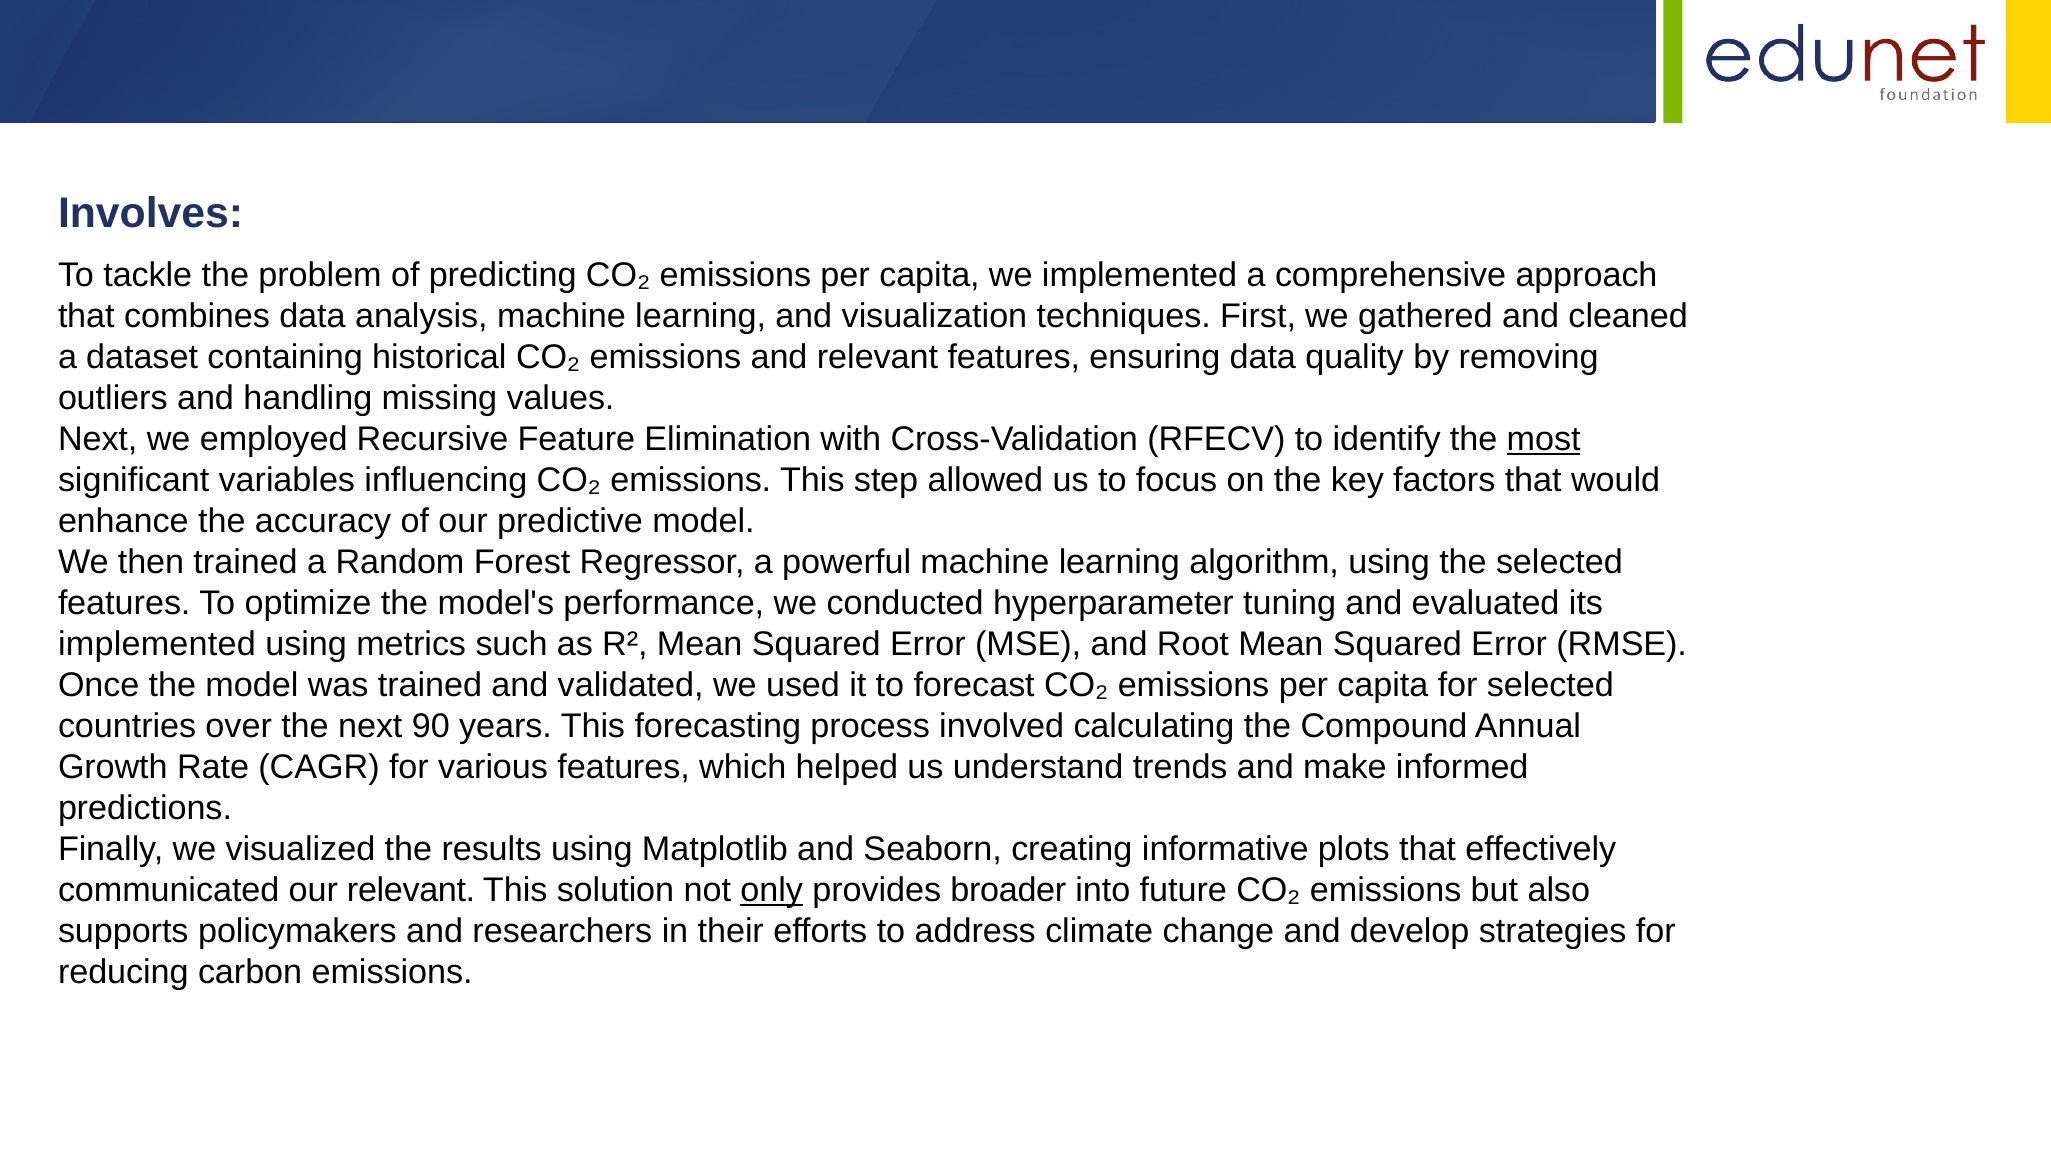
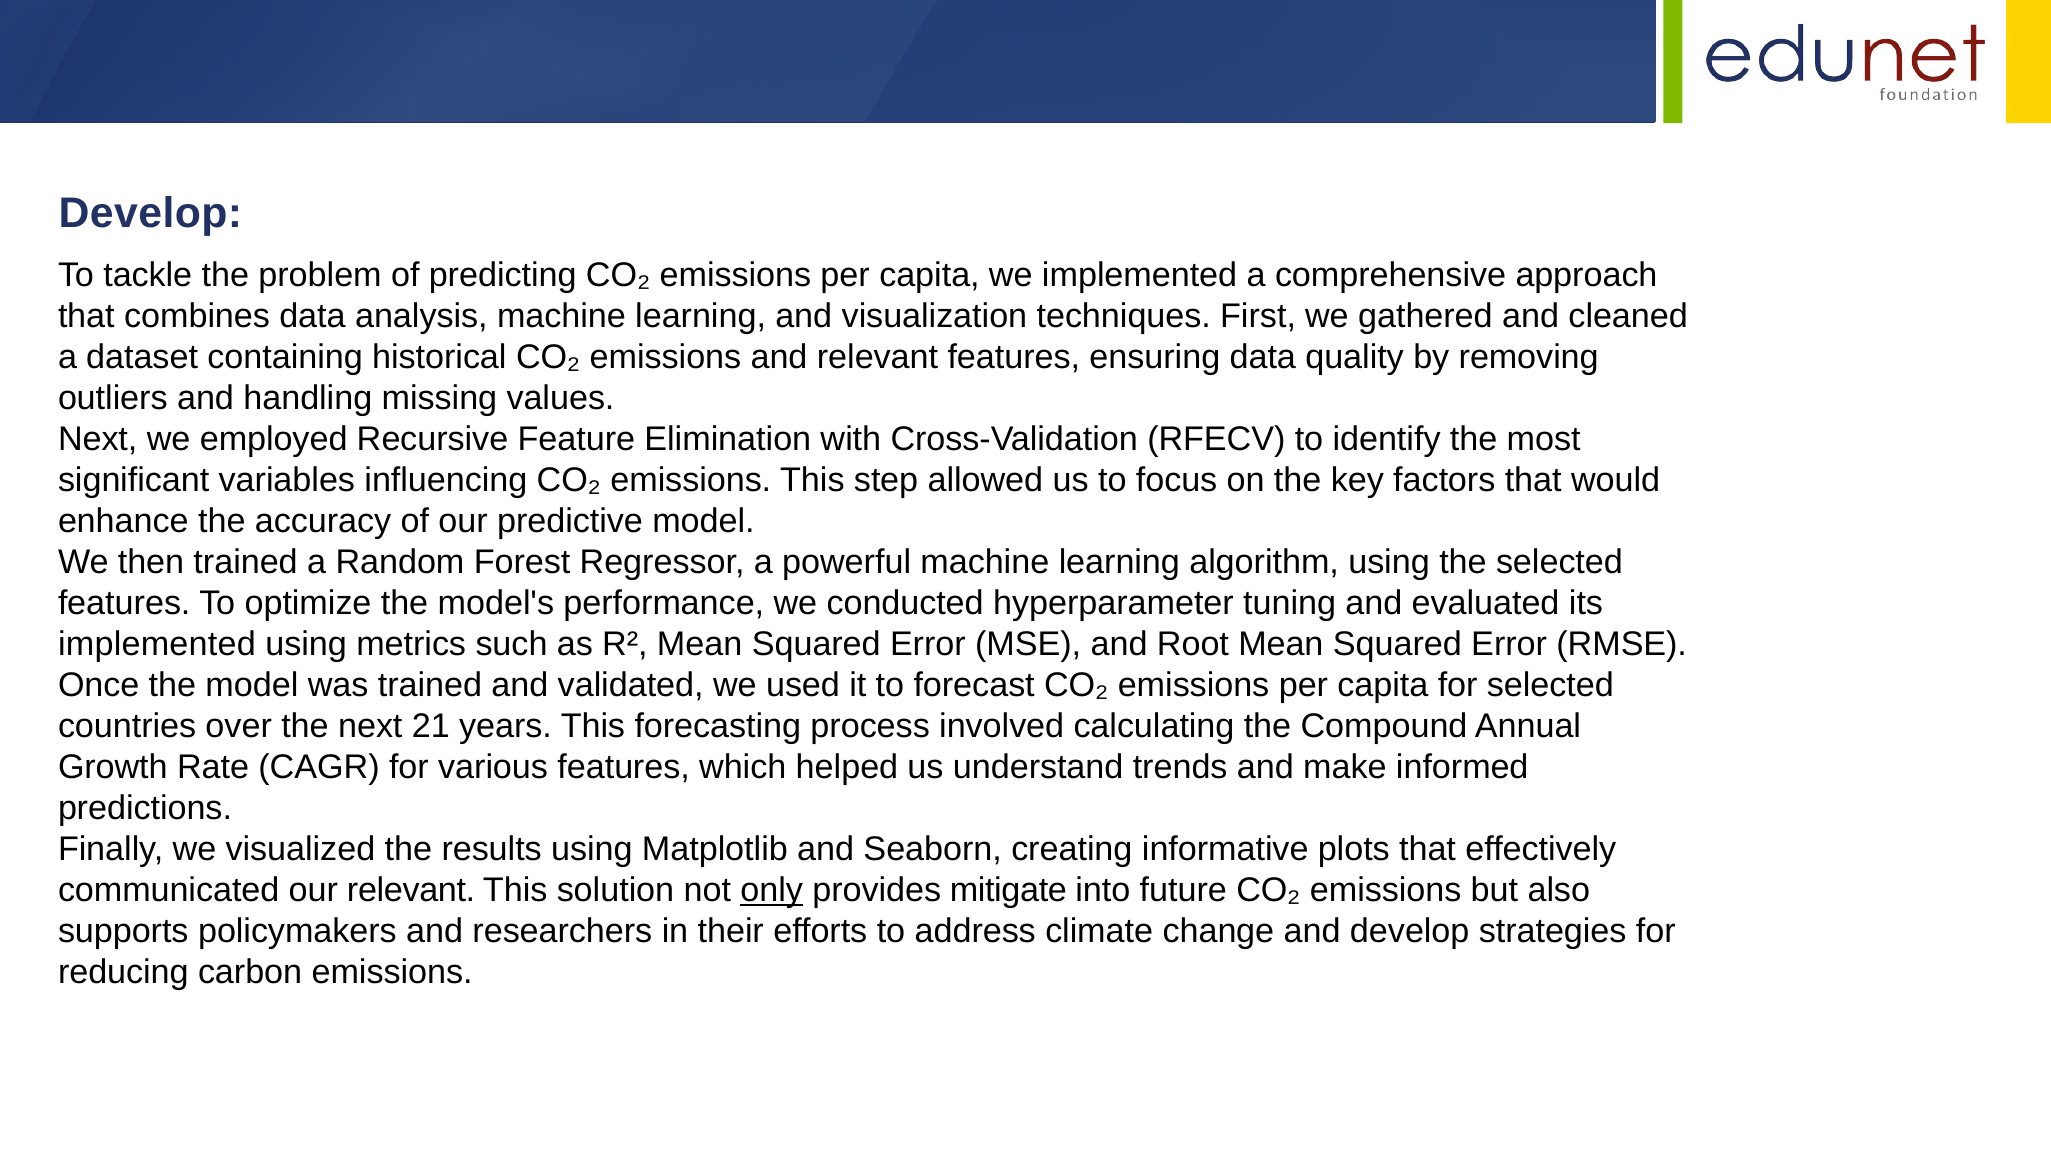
Involves at (151, 214): Involves -> Develop
most underline: present -> none
90: 90 -> 21
broader: broader -> mitigate
